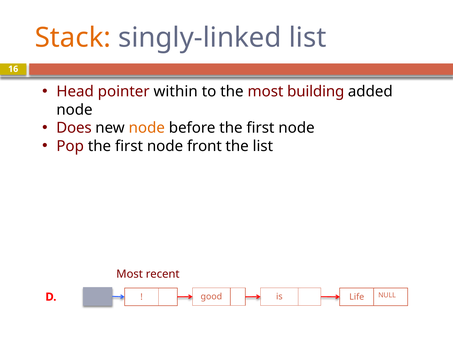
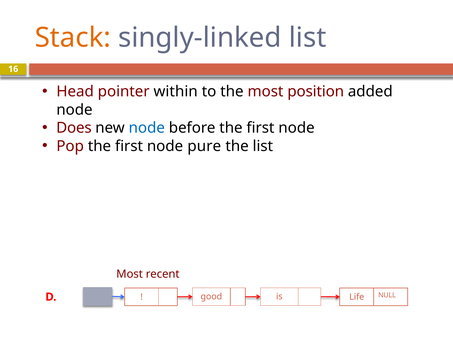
building: building -> position
node at (147, 128) colour: orange -> blue
front: front -> pure
